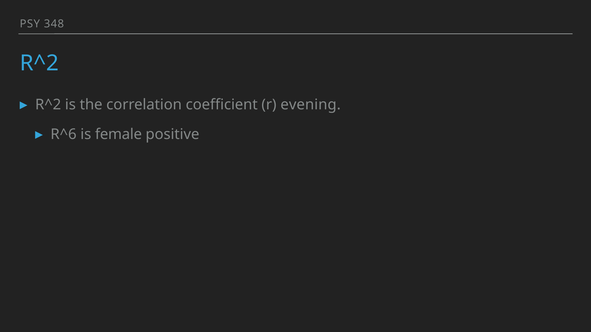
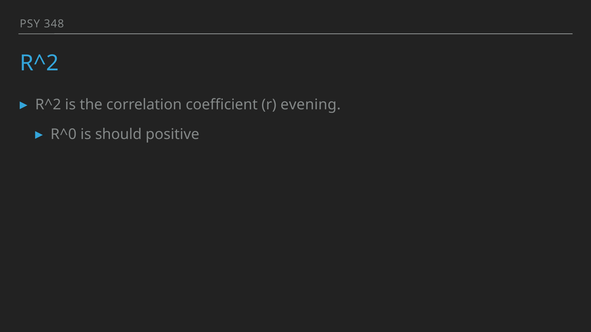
R^6: R^6 -> R^0
female: female -> should
